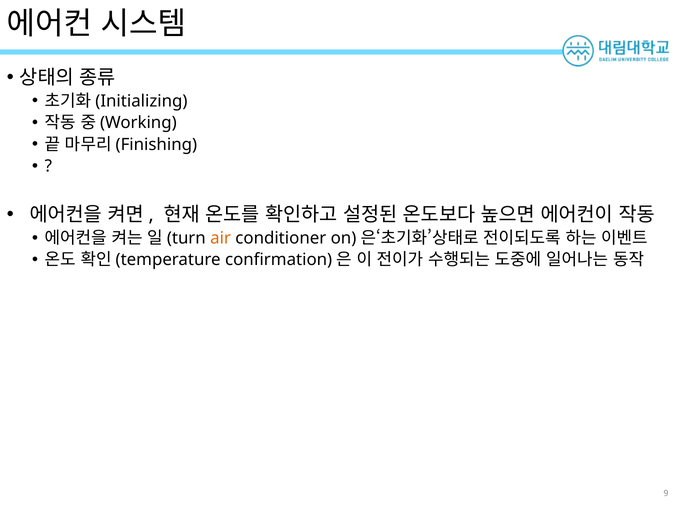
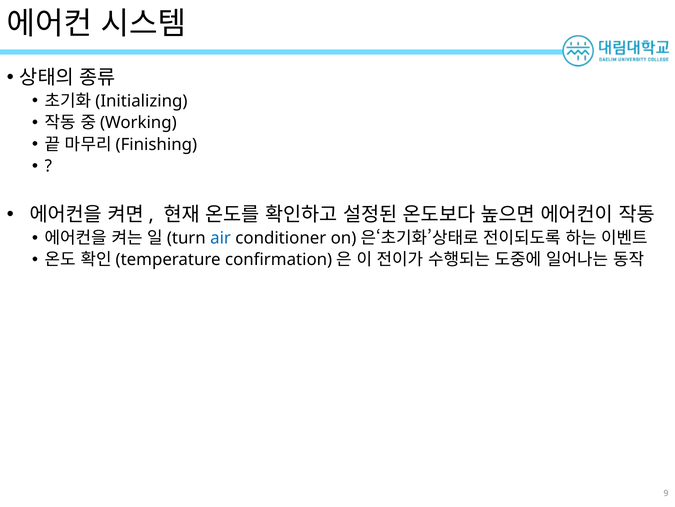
air colour: orange -> blue
